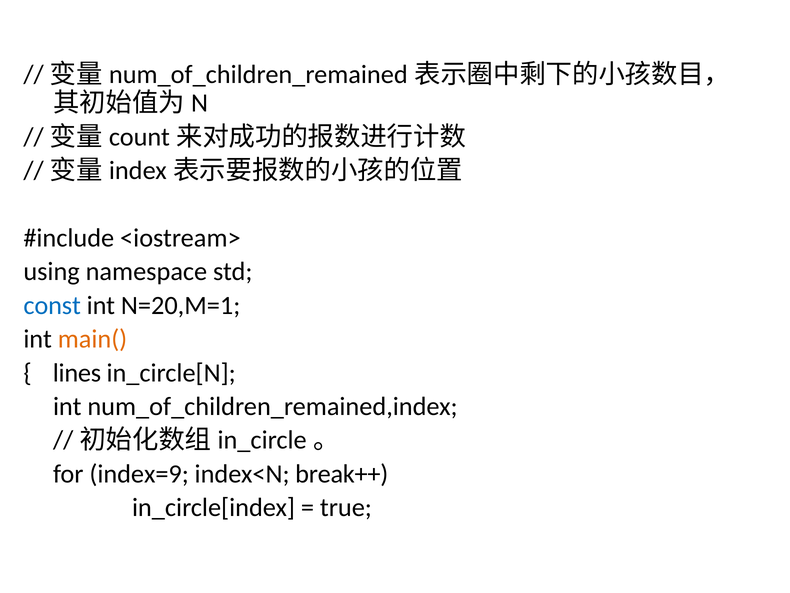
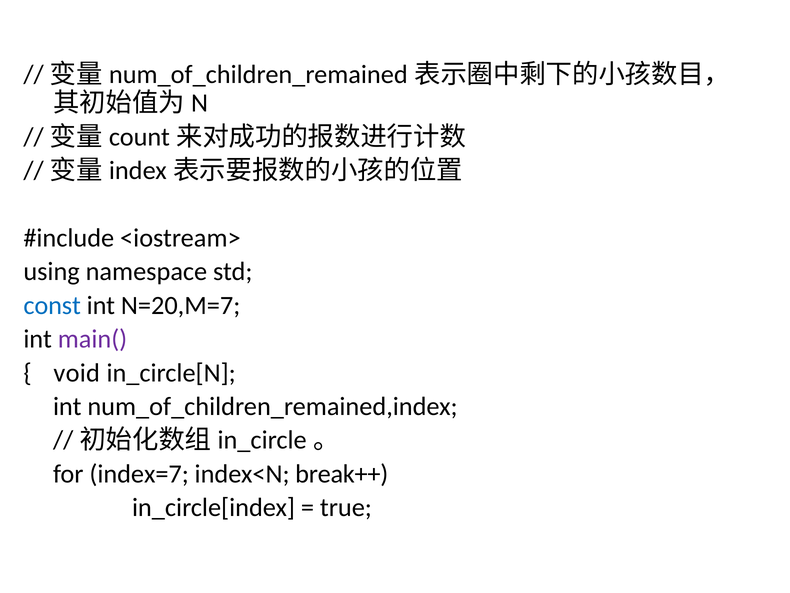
N=20,M=1: N=20,M=1 -> N=20,M=7
main( colour: orange -> purple
lines: lines -> void
index=9: index=9 -> index=7
